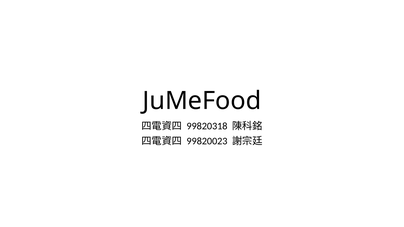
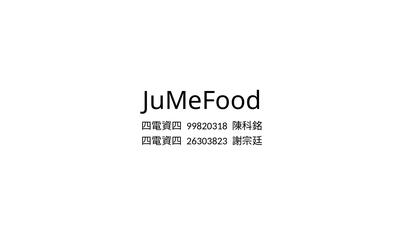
99820023: 99820023 -> 26303823
